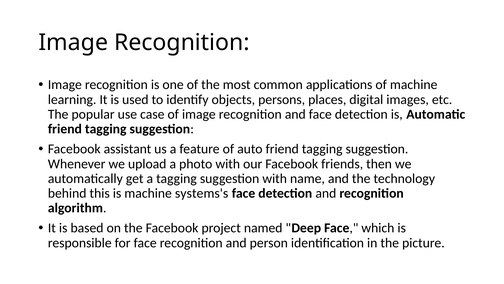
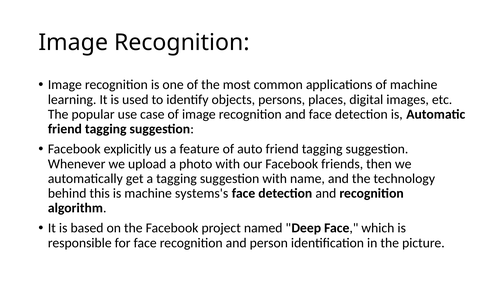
assistant: assistant -> explicitly
